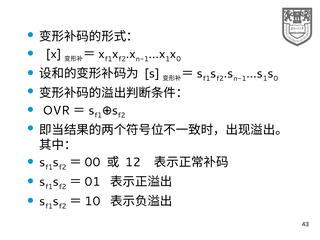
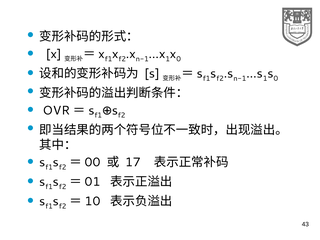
12: 12 -> 17
